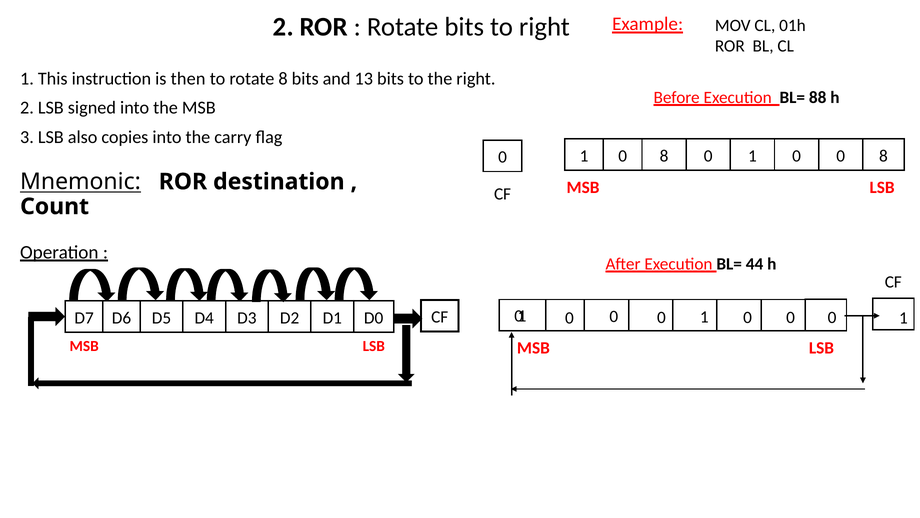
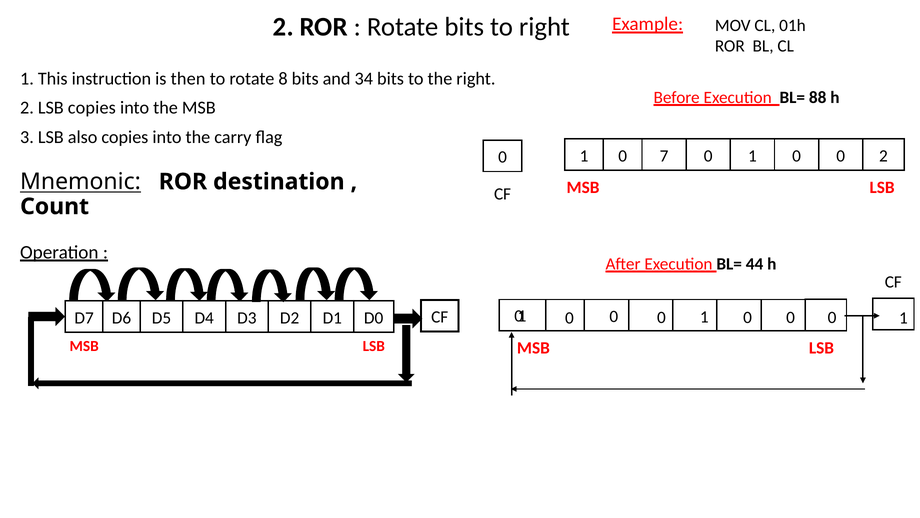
13: 13 -> 34
LSB signed: signed -> copies
1 0 8: 8 -> 7
0 0 8: 8 -> 2
